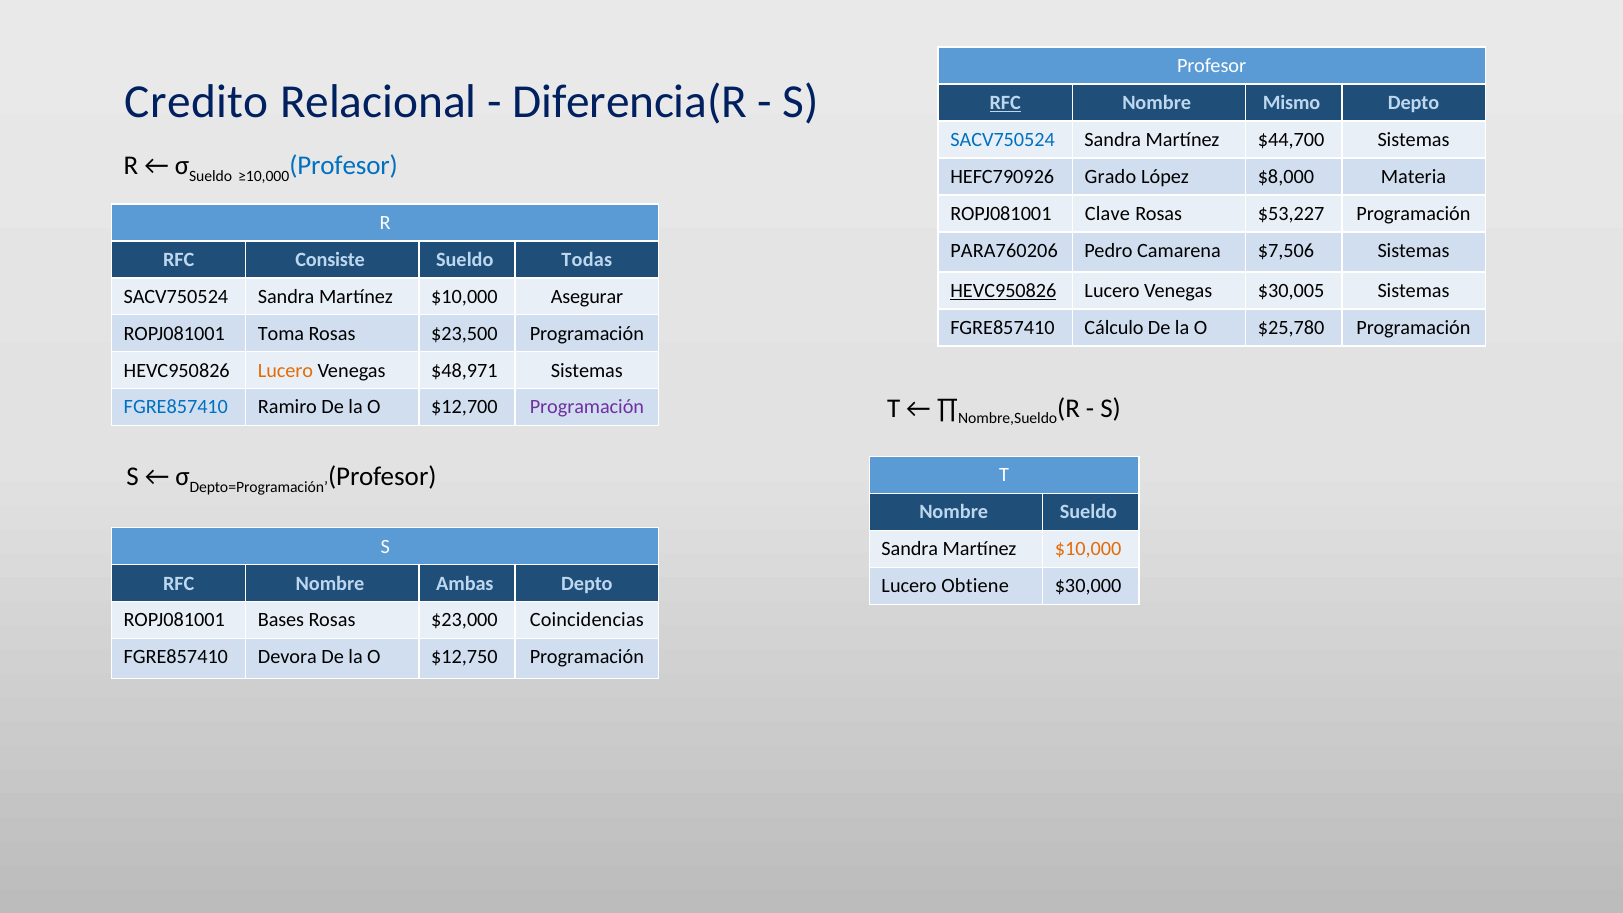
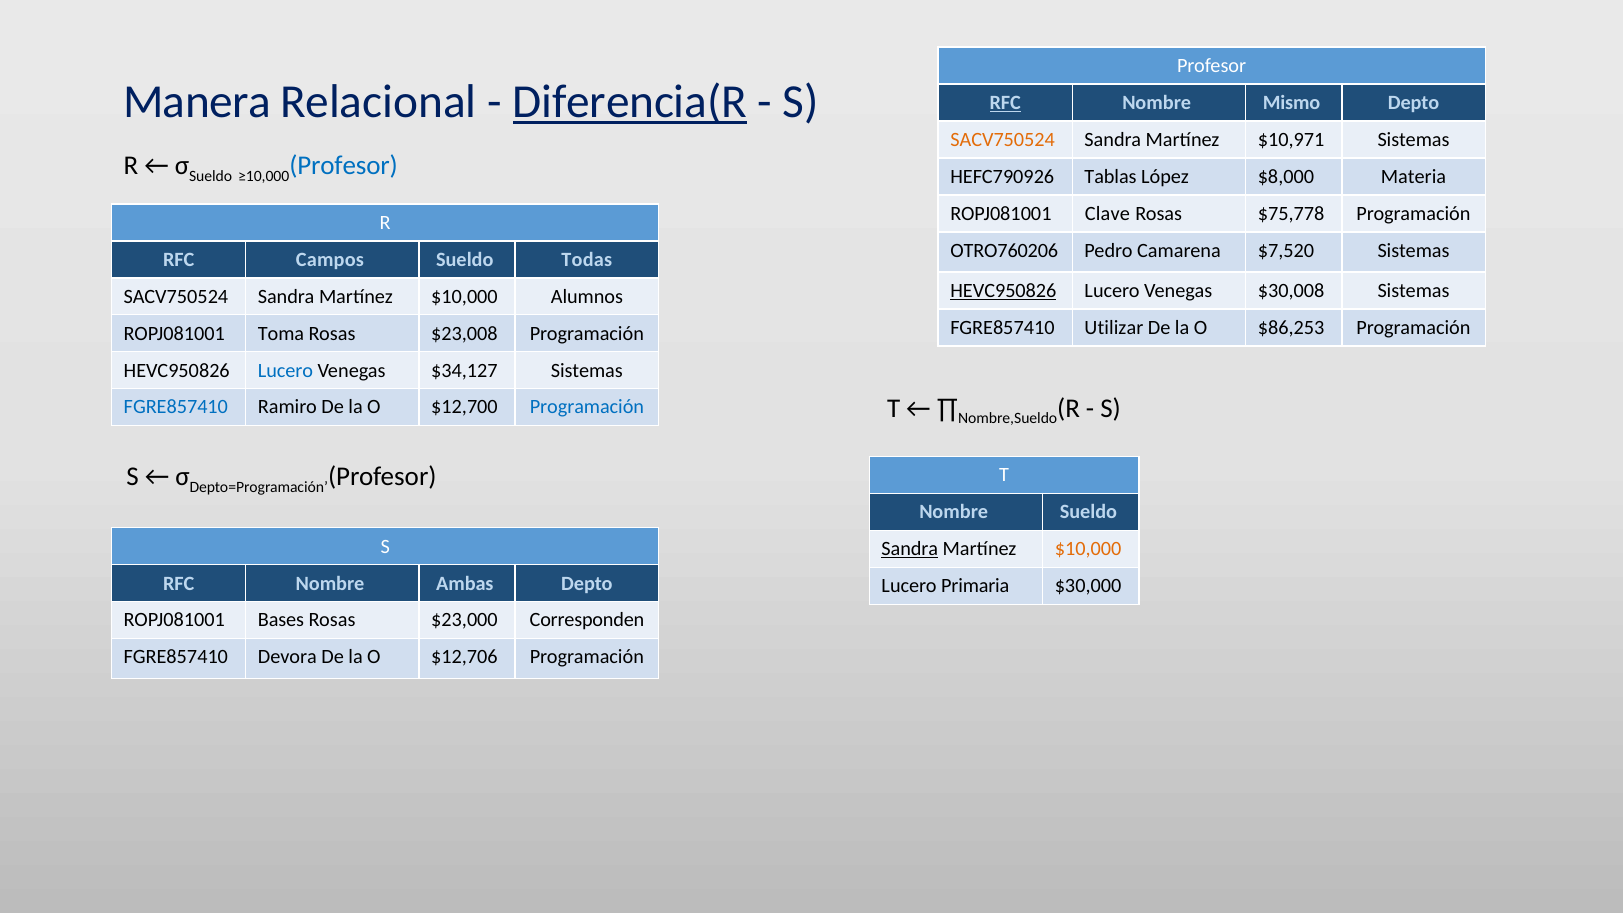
Credito: Credito -> Manera
Diferencia(R underline: none -> present
SACV750524 at (1003, 140) colour: blue -> orange
$44,700: $44,700 -> $10,971
Grado: Grado -> Tablas
$53,227: $53,227 -> $75,778
PARA760206: PARA760206 -> OTRO760206
$7,506: $7,506 -> $7,520
Consiste: Consiste -> Campos
$30,005: $30,005 -> $30,008
Asegurar: Asegurar -> Alumnos
Cálculo: Cálculo -> Utilizar
$25,780: $25,780 -> $86,253
$23,500: $23,500 -> $23,008
Lucero at (285, 370) colour: orange -> blue
$48,971: $48,971 -> $34,127
Programación at (587, 407) colour: purple -> blue
Sandra at (910, 549) underline: none -> present
Obtiene: Obtiene -> Primaria
Coincidencias: Coincidencias -> Corresponden
$12,750: $12,750 -> $12,706
